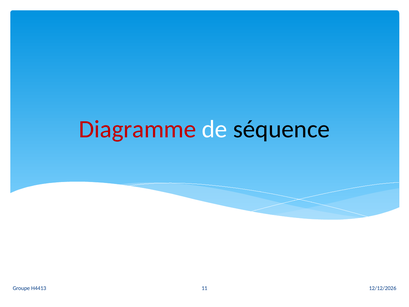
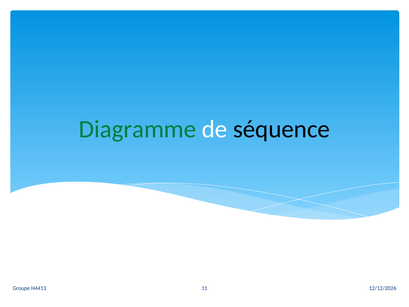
Diagramme colour: red -> green
